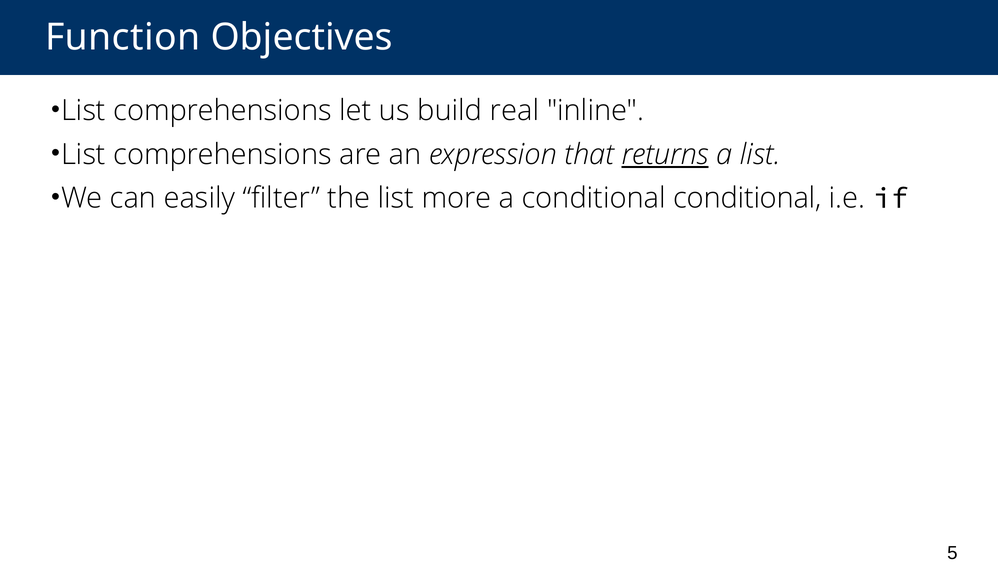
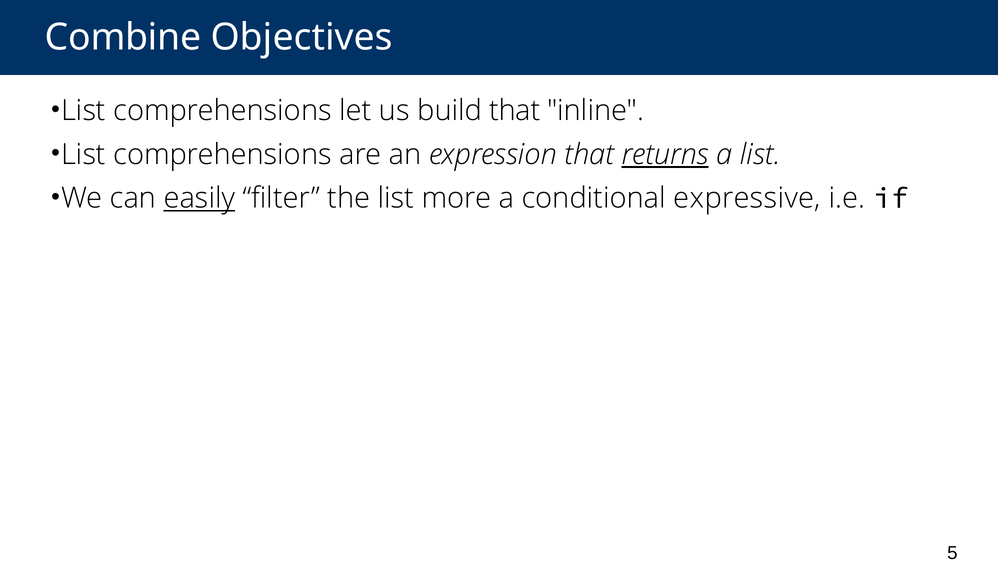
Function: Function -> Combine
build real: real -> that
easily underline: none -> present
conditional conditional: conditional -> expressive
